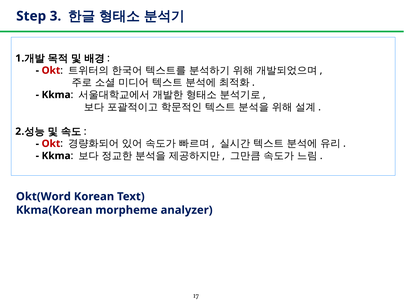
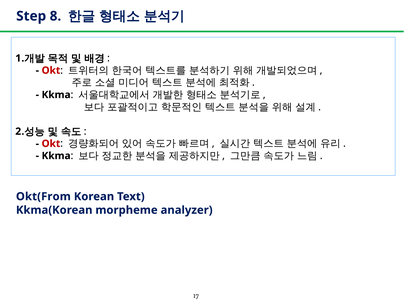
3: 3 -> 8
Okt(Word: Okt(Word -> Okt(From
